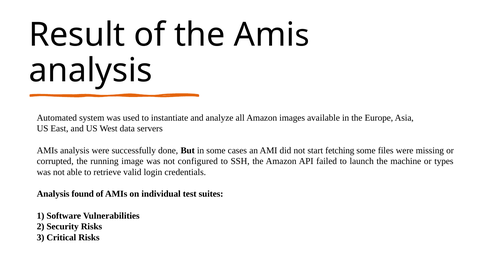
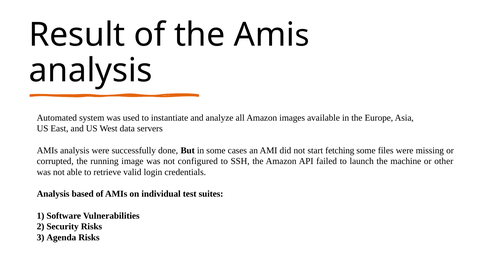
types: types -> other
found: found -> based
Critical: Critical -> Agenda
